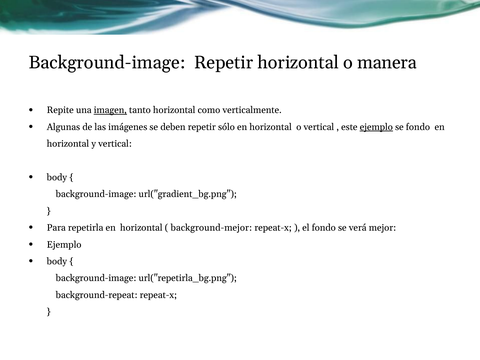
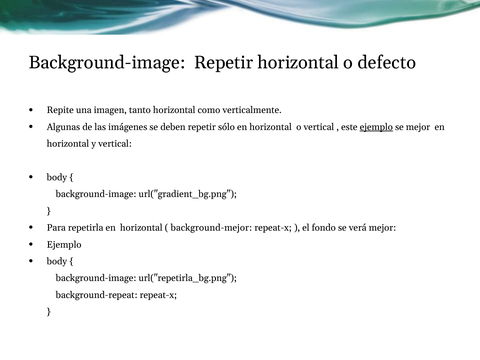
manera: manera -> defecto
imagen underline: present -> none
se fondo: fondo -> mejor
